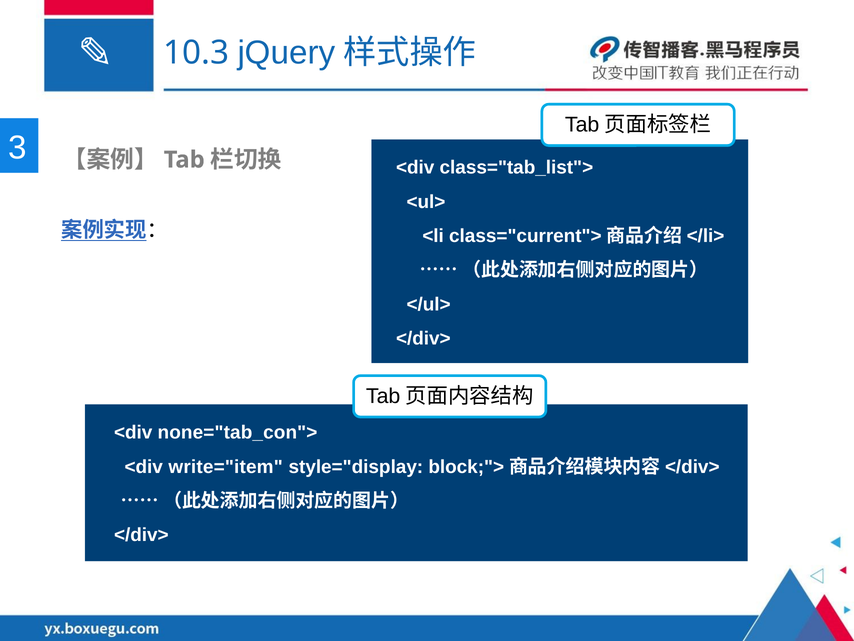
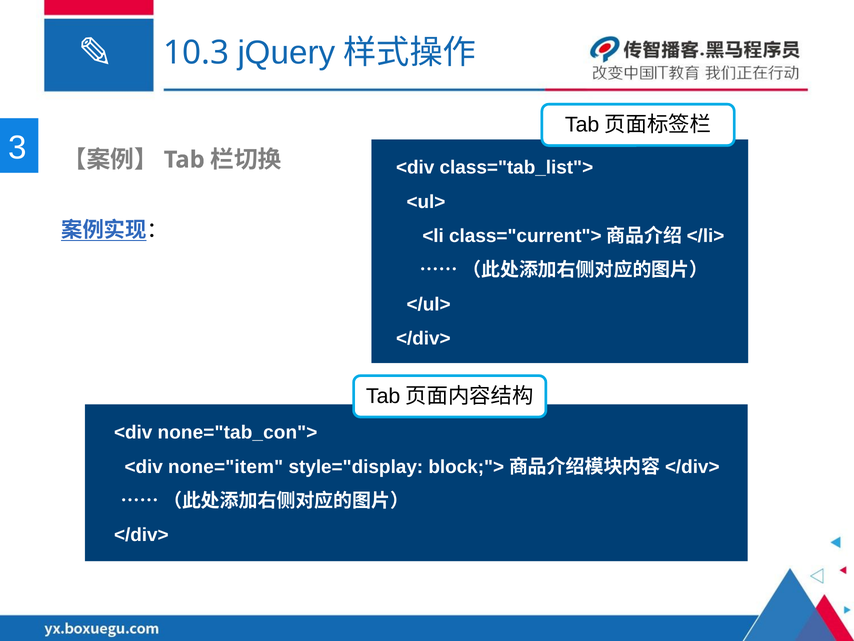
write="item: write="item -> none="item
